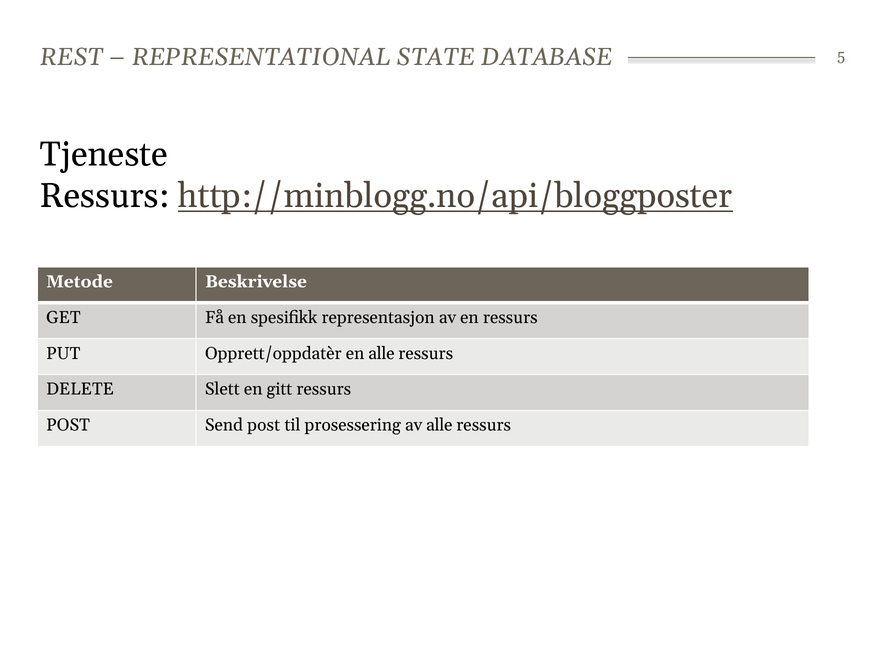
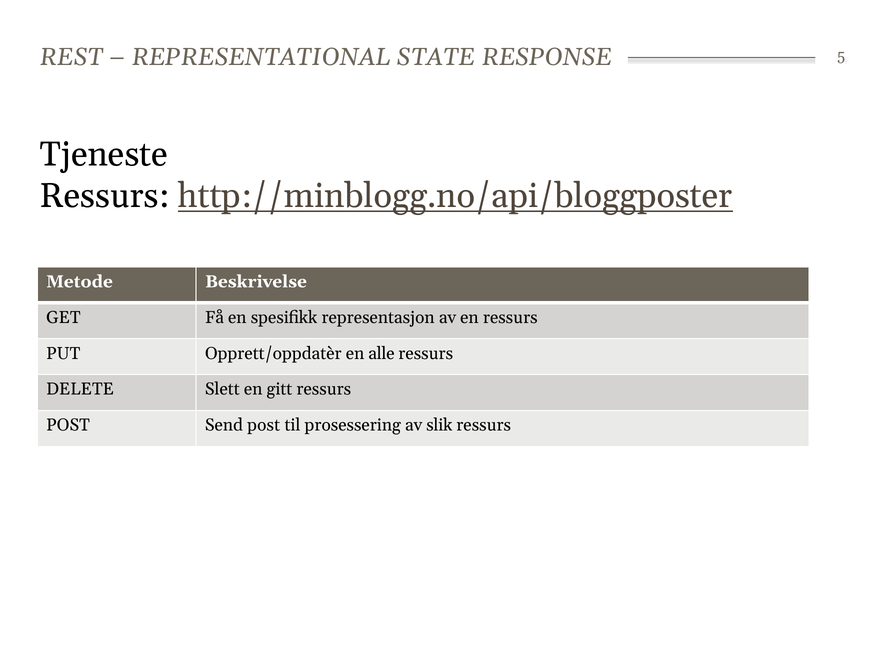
DATABASE: DATABASE -> RESPONSE
av alle: alle -> slik
